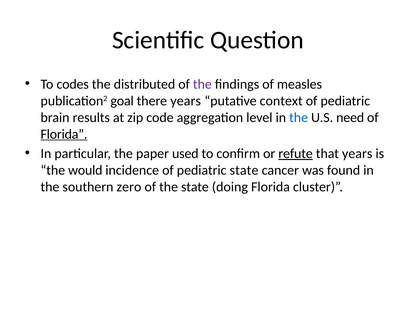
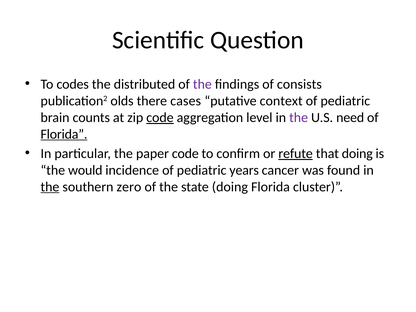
measles: measles -> consists
goal: goal -> olds
there years: years -> cases
results: results -> counts
code at (160, 117) underline: none -> present
the at (299, 117) colour: blue -> purple
paper used: used -> code
that years: years -> doing
pediatric state: state -> years
the at (50, 187) underline: none -> present
